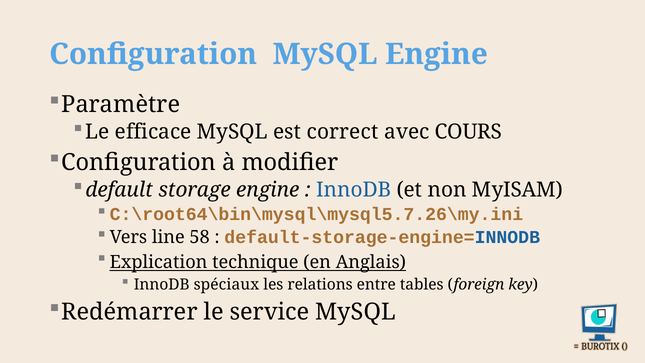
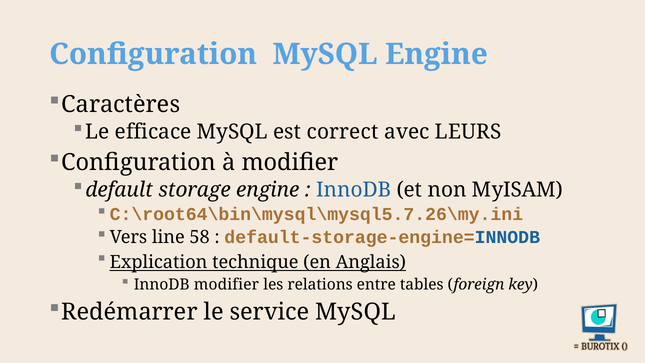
Paramètre: Paramètre -> Caractères
COURS: COURS -> LEURS
InnoDB spéciaux: spéciaux -> modifier
